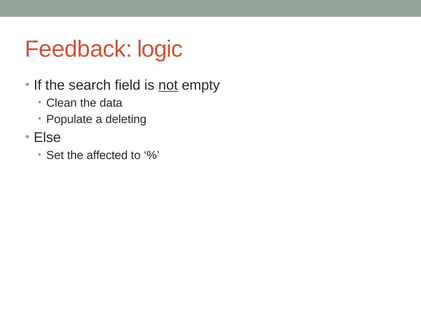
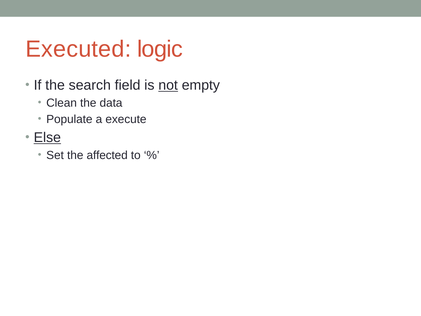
Feedback: Feedback -> Executed
deleting: deleting -> execute
Else underline: none -> present
